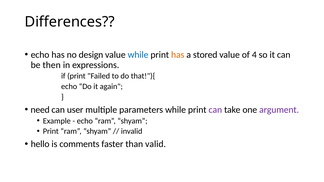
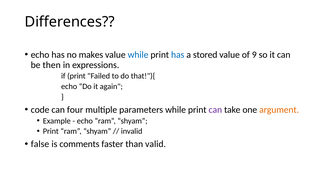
design: design -> makes
has at (178, 55) colour: orange -> blue
4: 4 -> 9
need: need -> code
user: user -> four
argument colour: purple -> orange
hello: hello -> false
